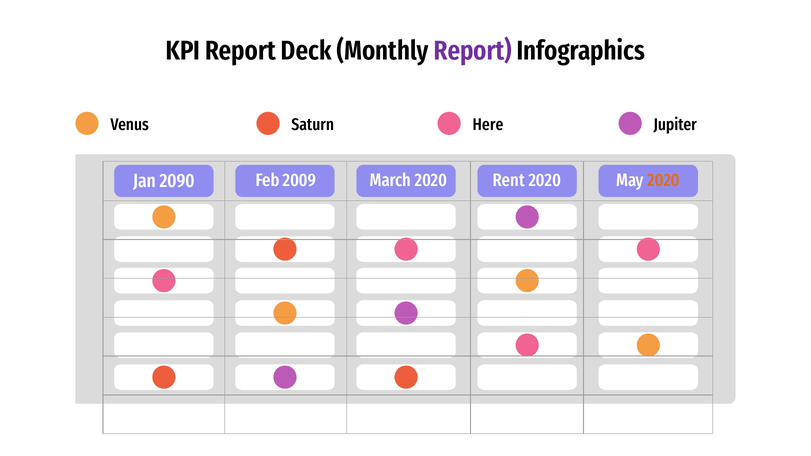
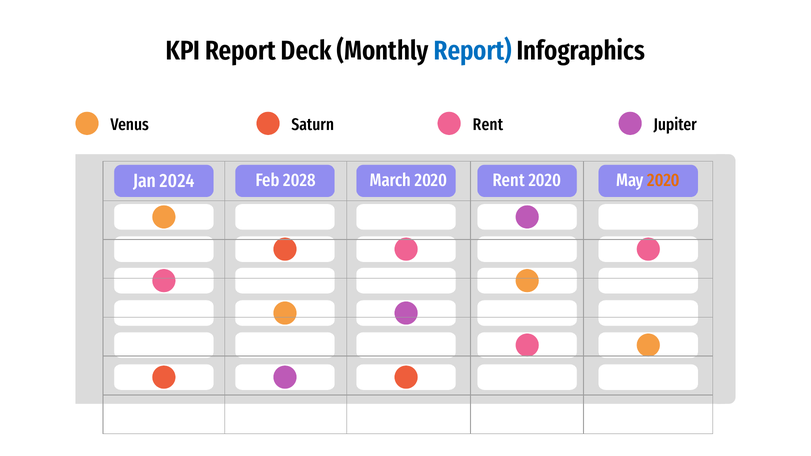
Report at (473, 51) colour: purple -> blue
Saturn Here: Here -> Rent
2090: 2090 -> 2024
2009: 2009 -> 2028
